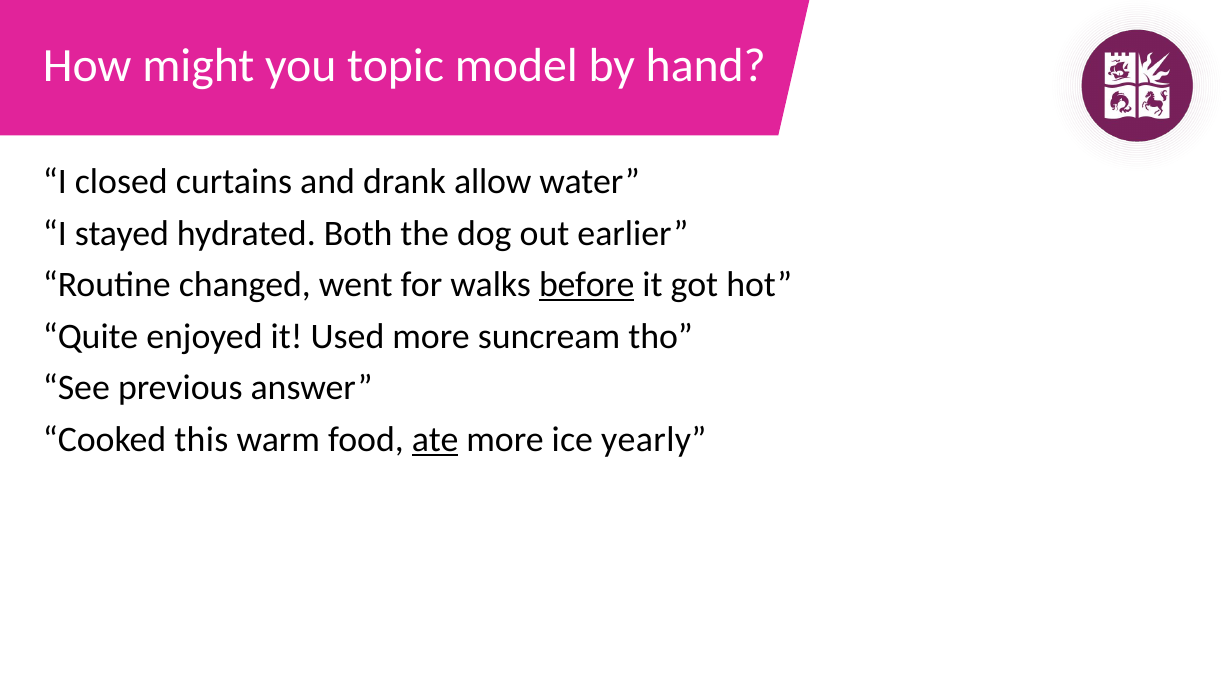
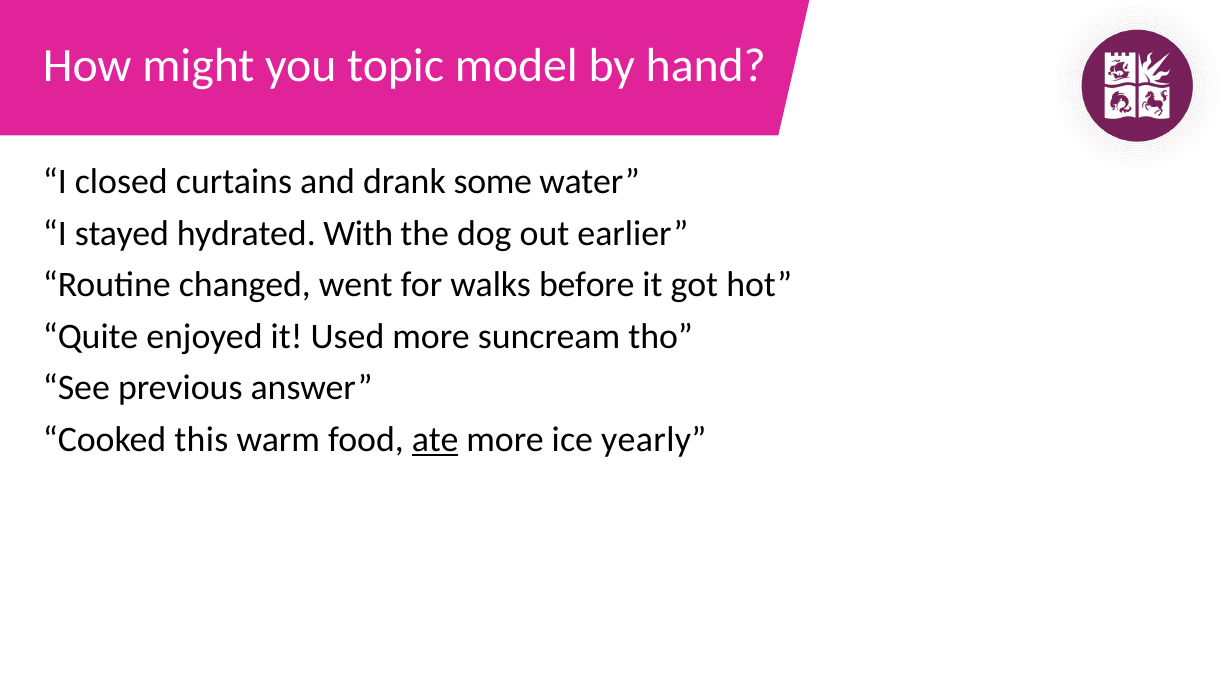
allow: allow -> some
Both: Both -> With
before underline: present -> none
